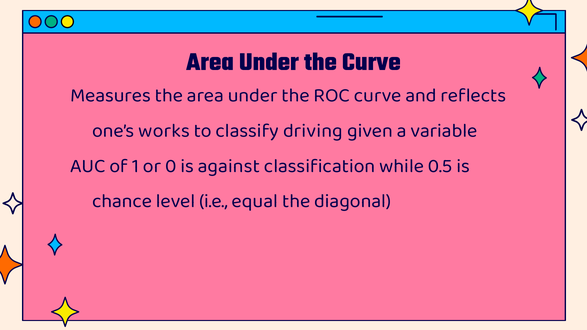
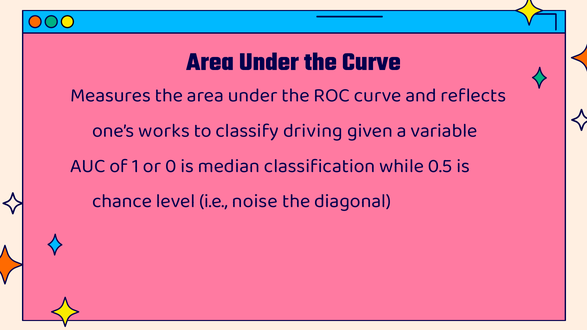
against: against -> median
equal: equal -> noise
